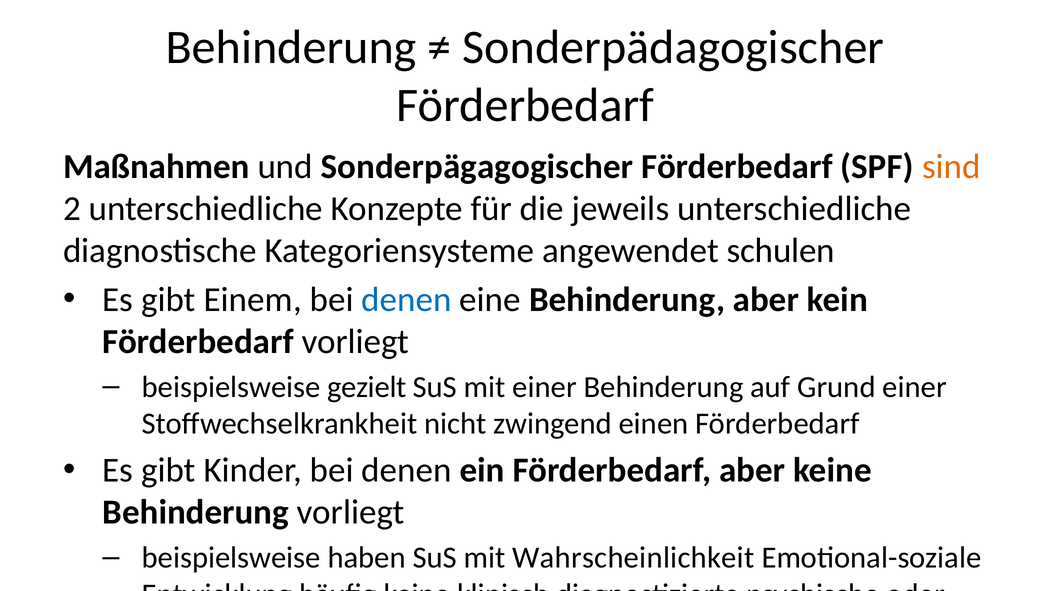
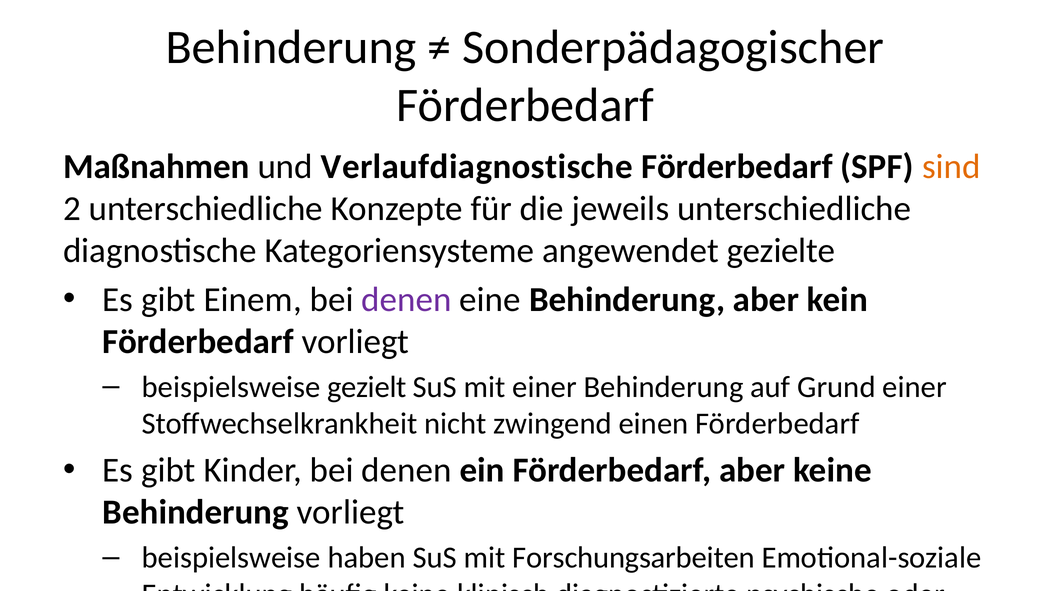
Sonderpägagogischer: Sonderpägagogischer -> Verlaufdiagnostische
schulen: schulen -> gezielte
denen at (407, 300) colour: blue -> purple
Wahrscheinlichkeit: Wahrscheinlichkeit -> Forschungsarbeiten
